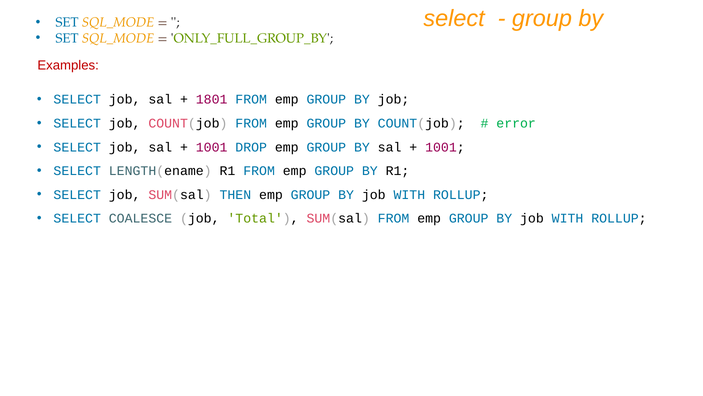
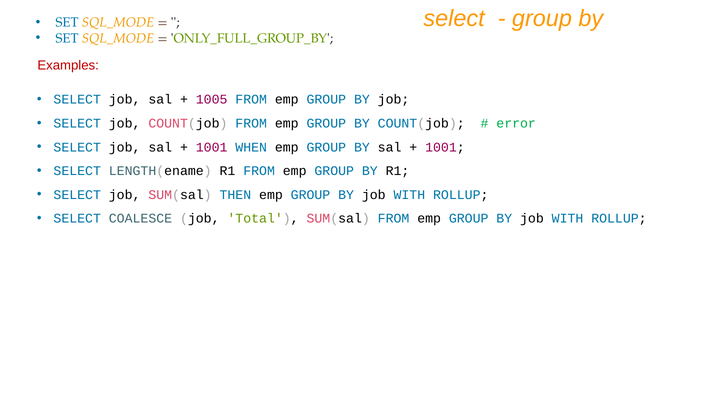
1801: 1801 -> 1005
DROP: DROP -> WHEN
